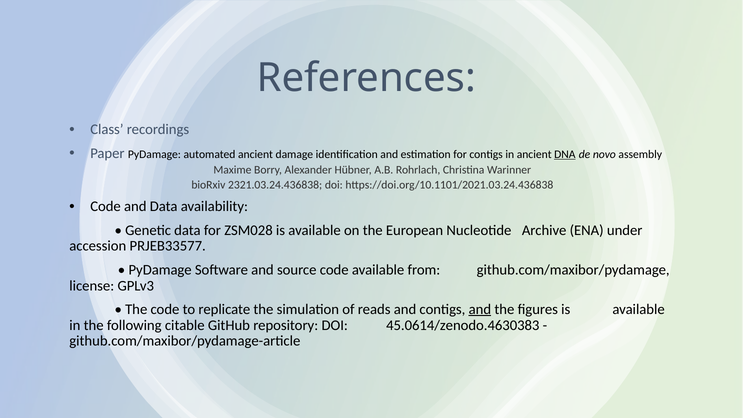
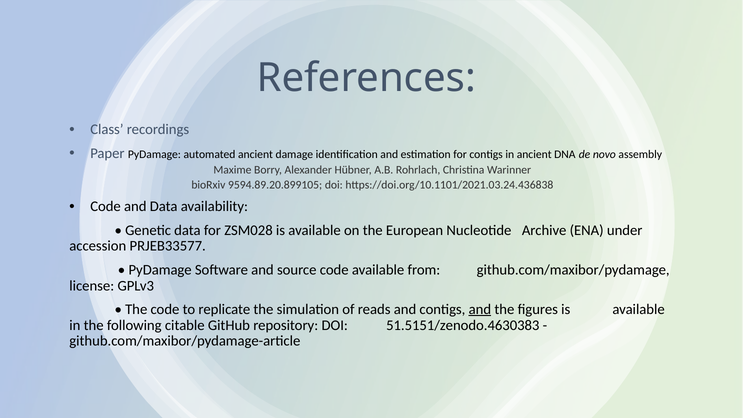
DNA underline: present -> none
2321.03.24.436838: 2321.03.24.436838 -> 9594.89.20.899105
45.0614/zenodo.4630383: 45.0614/zenodo.4630383 -> 51.5151/zenodo.4630383
